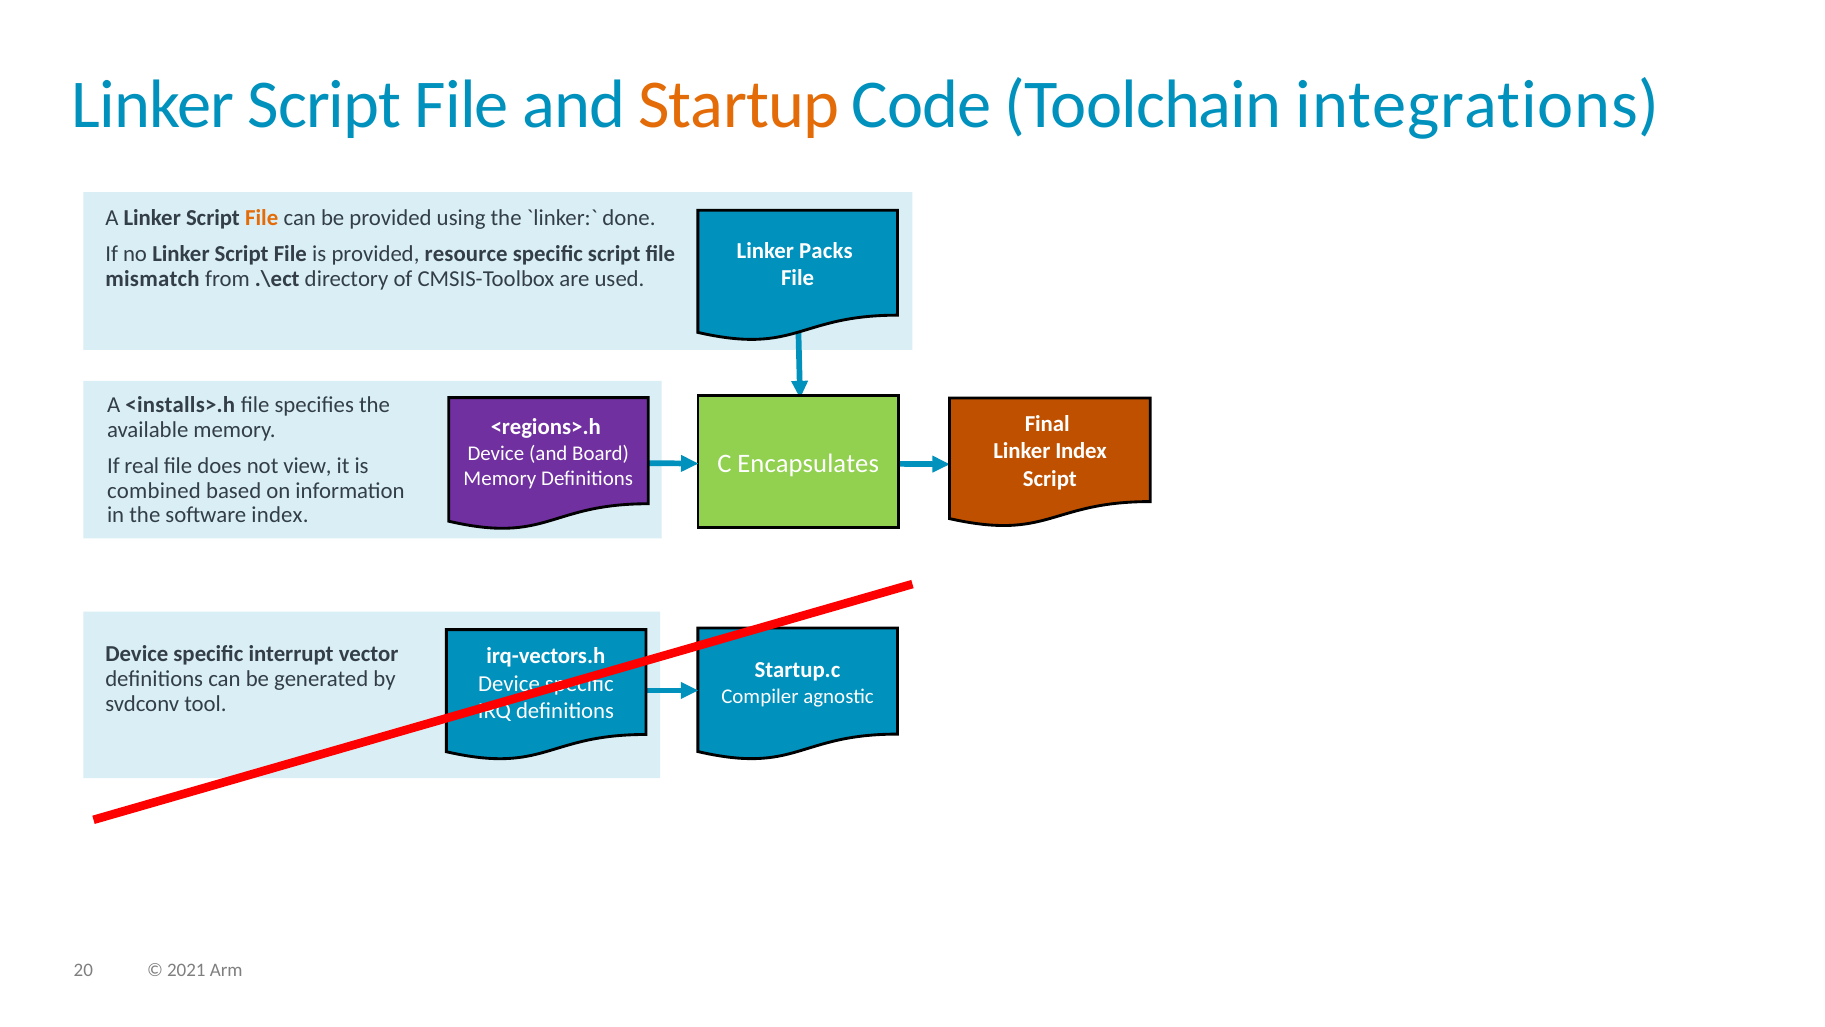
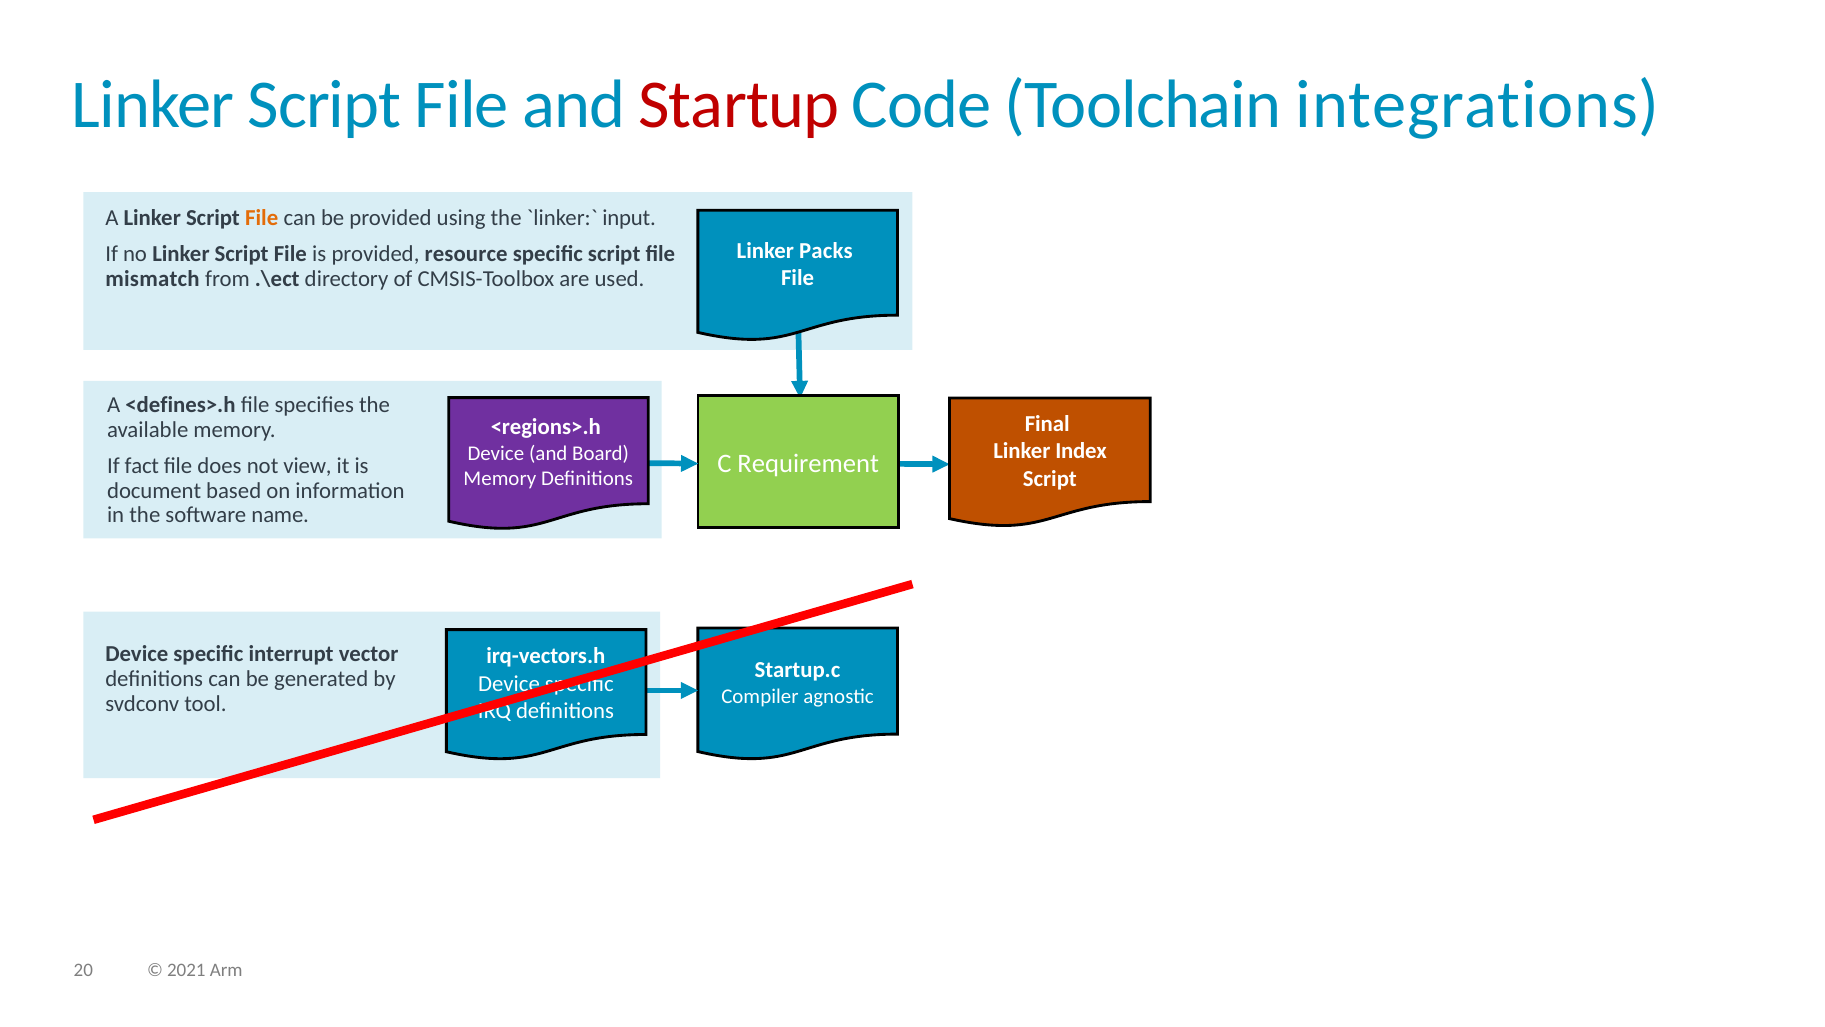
Startup colour: orange -> red
done: done -> input
<installs>.h: <installs>.h -> <defines>.h
Encapsulates: Encapsulates -> Requirement
real: real -> fact
combined: combined -> document
software index: index -> name
